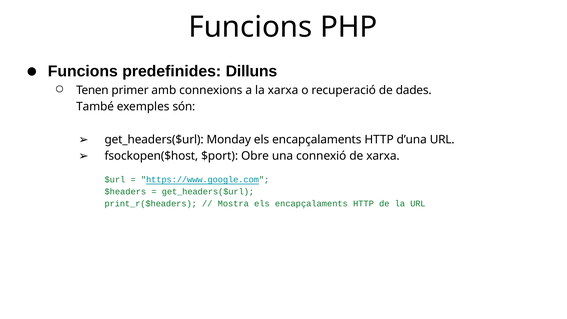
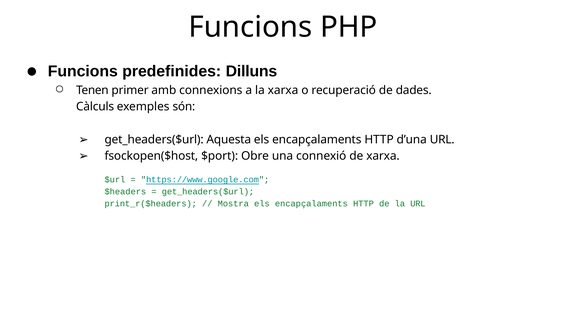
També: També -> Càlculs
Monday: Monday -> Aquesta
